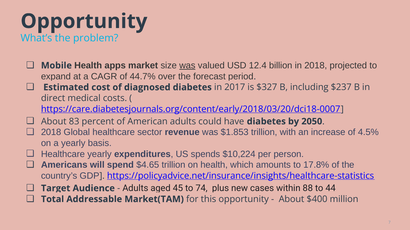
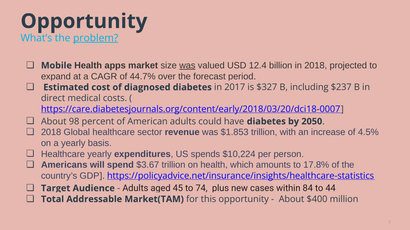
problem underline: none -> present
83: 83 -> 98
$4.65: $4.65 -> $3.67
88: 88 -> 84
